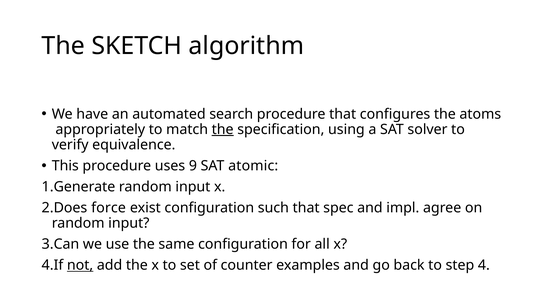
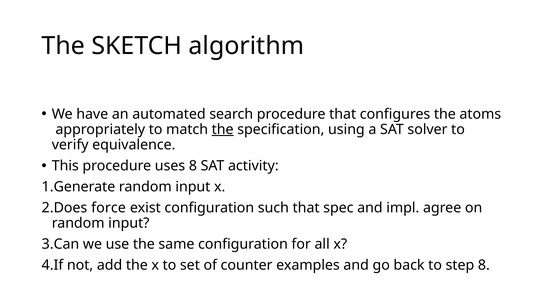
uses 9: 9 -> 8
atomic: atomic -> activity
not underline: present -> none
step 4: 4 -> 8
